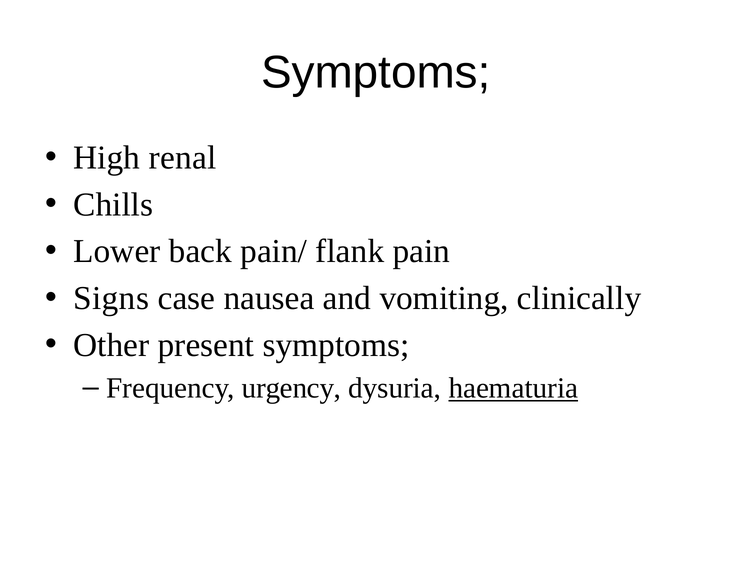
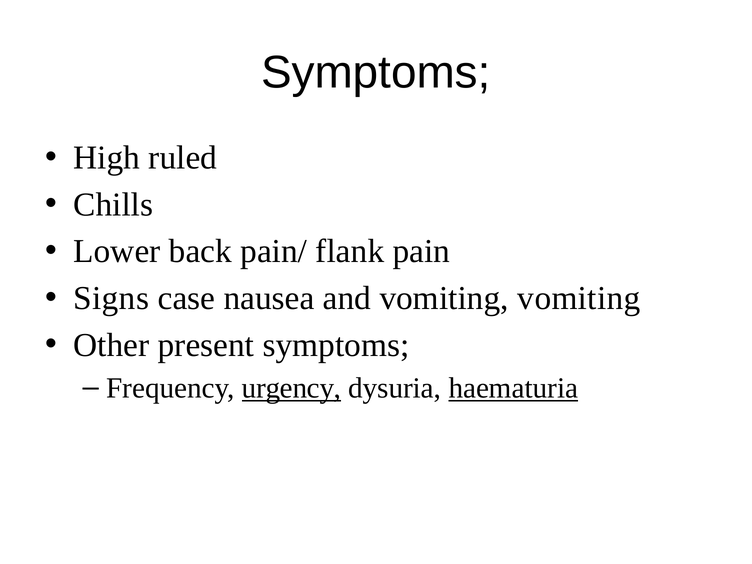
renal: renal -> ruled
vomiting clinically: clinically -> vomiting
urgency underline: none -> present
